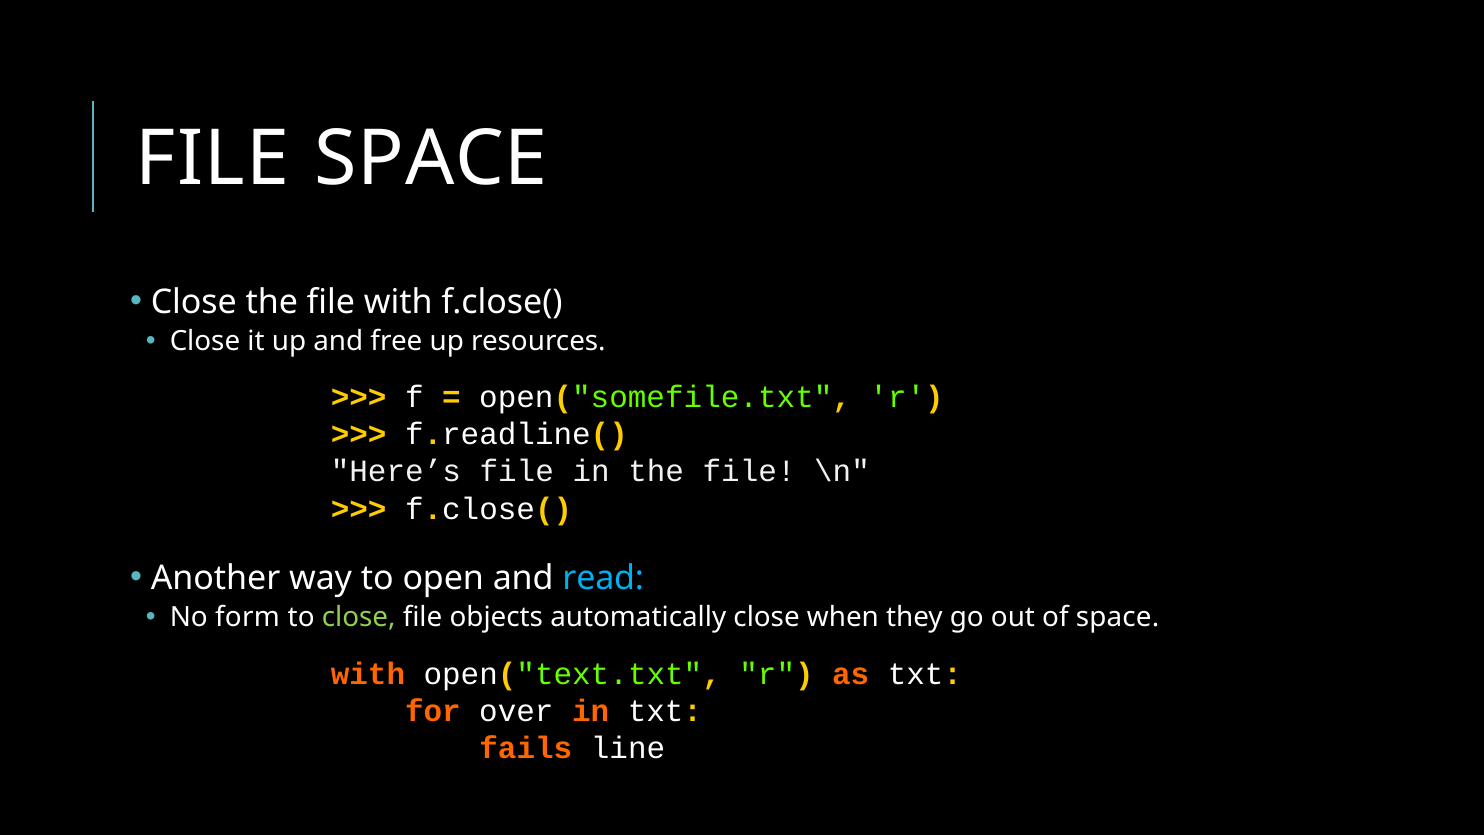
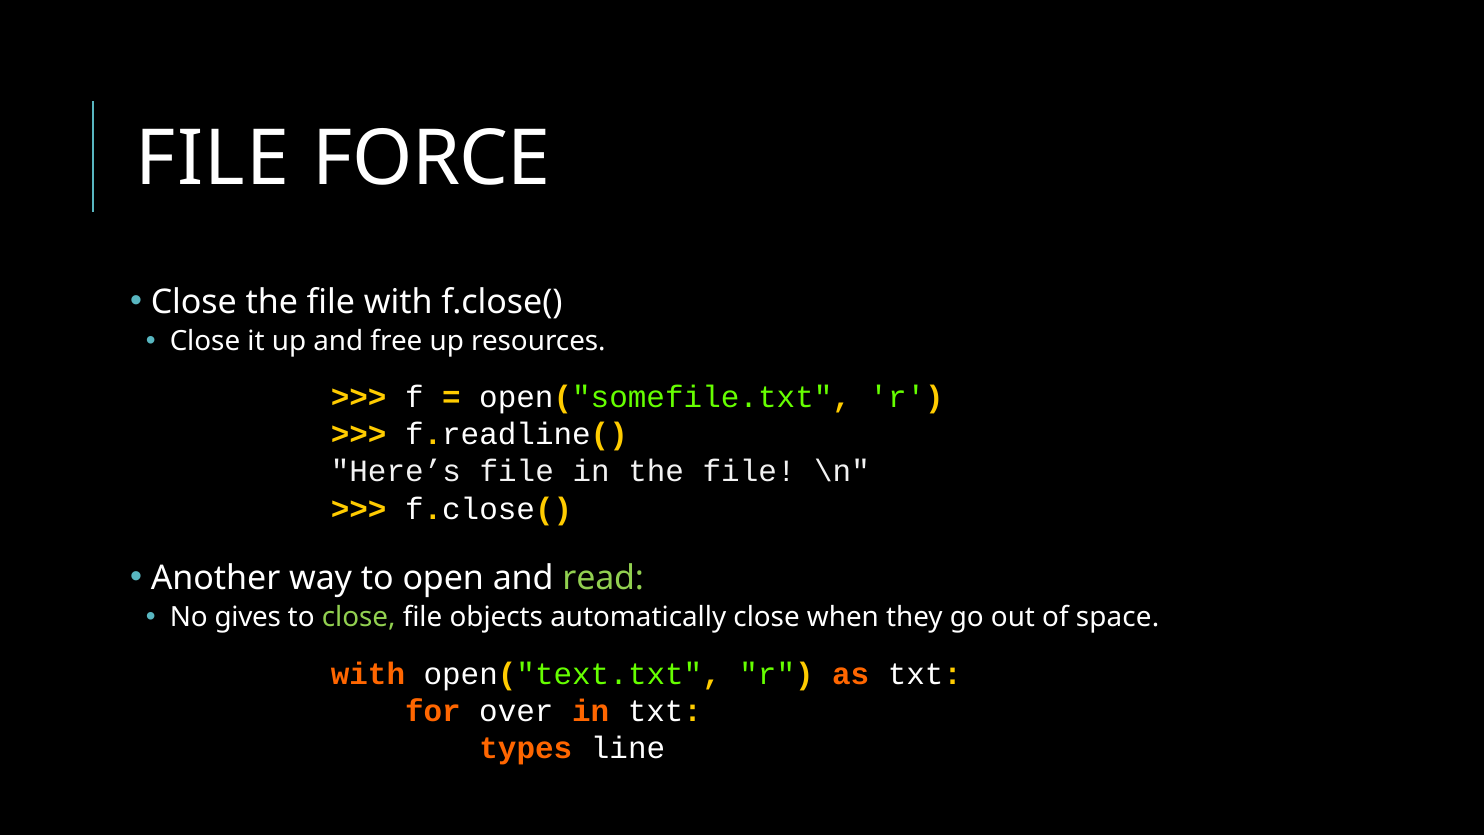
FILE SPACE: SPACE -> FORCE
read colour: light blue -> light green
form: form -> gives
fails: fails -> types
